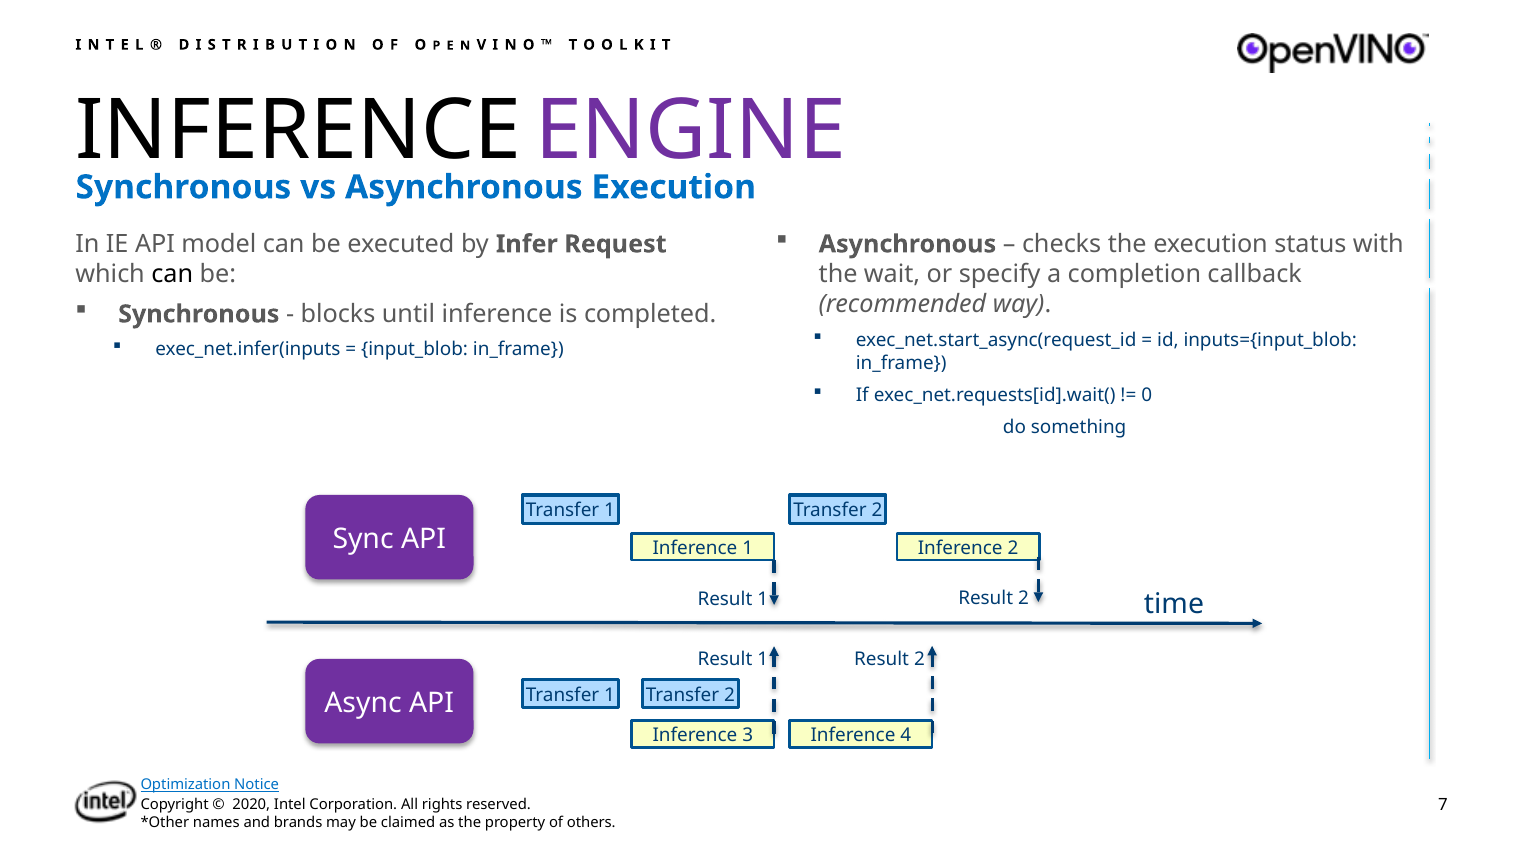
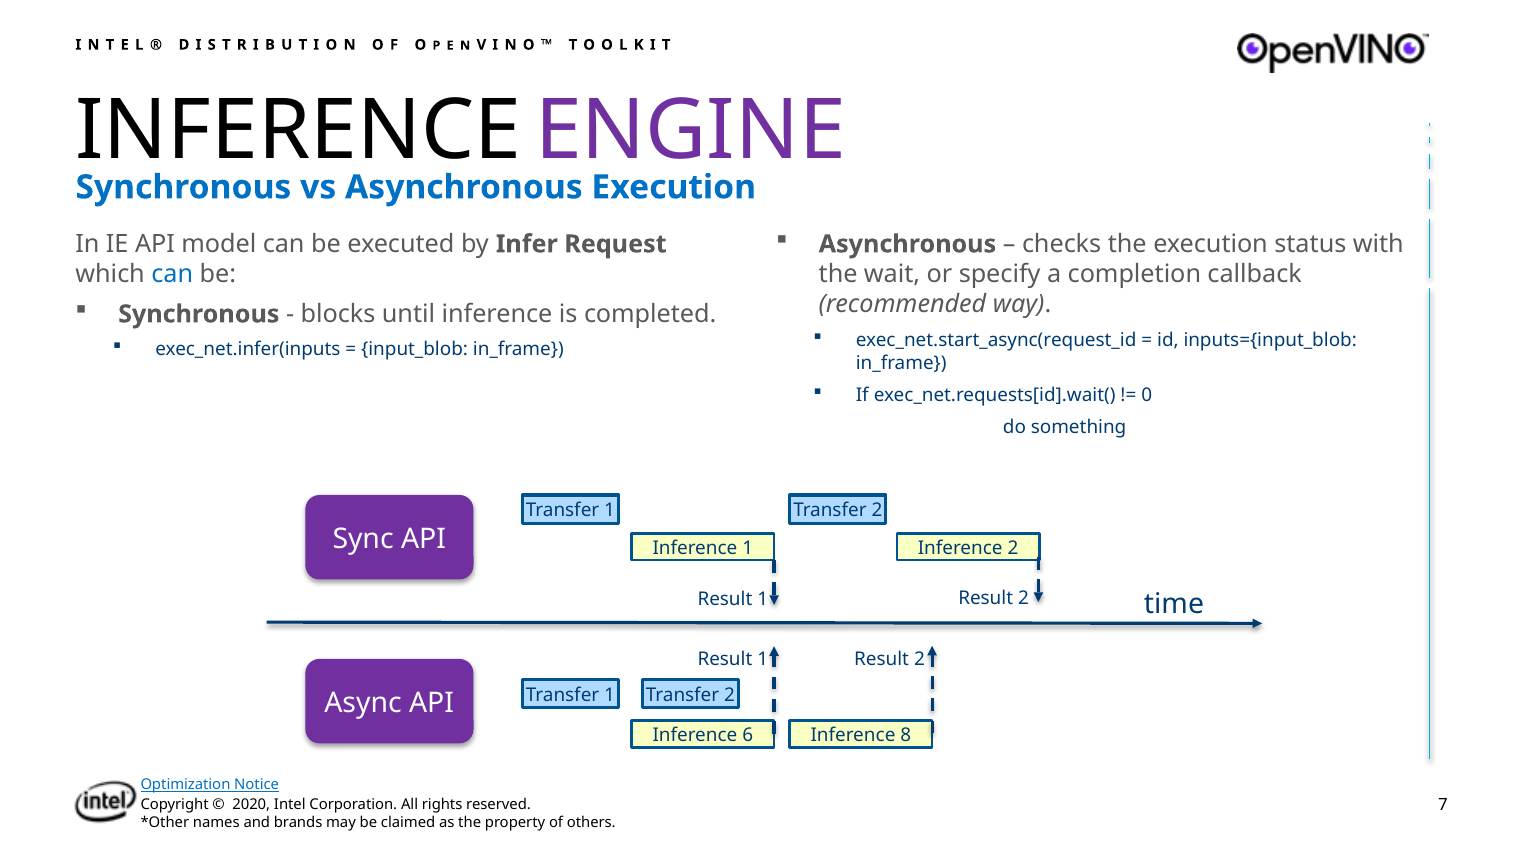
can at (172, 274) colour: black -> blue
3: 3 -> 6
4: 4 -> 8
